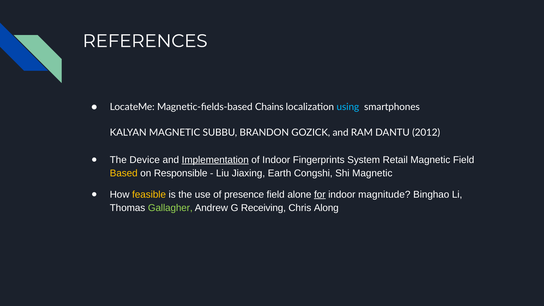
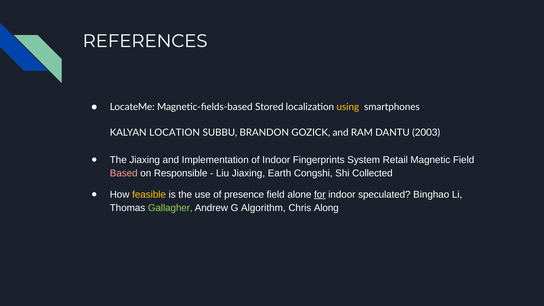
Chains: Chains -> Stored
using colour: light blue -> yellow
KALYAN MAGNETIC: MAGNETIC -> LOCATION
2012: 2012 -> 2003
The Device: Device -> Jiaxing
Implementation underline: present -> none
Based colour: yellow -> pink
Shi Magnetic: Magnetic -> Collected
magnitude: magnitude -> speculated
Receiving: Receiving -> Algorithm
